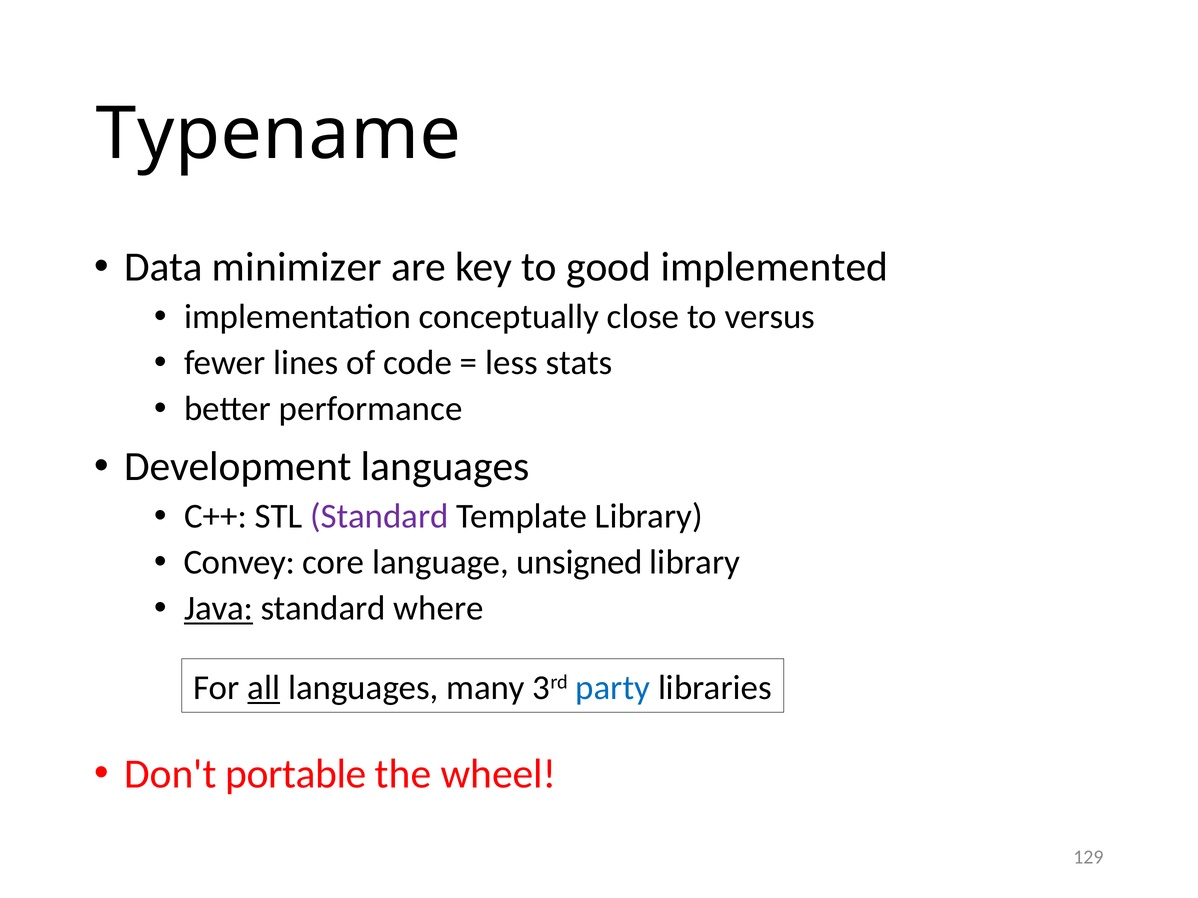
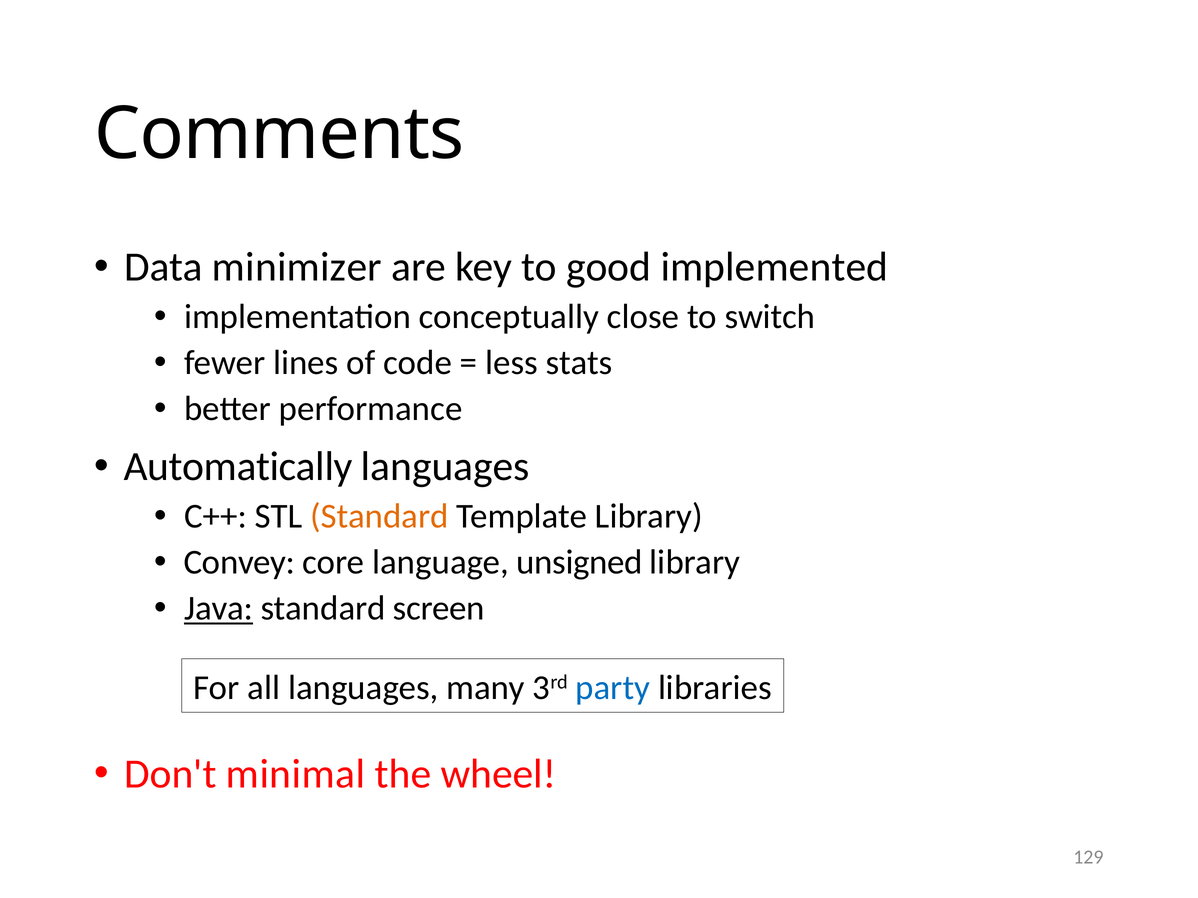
Typename: Typename -> Comments
versus: versus -> switch
Development: Development -> Automatically
Standard at (379, 517) colour: purple -> orange
where: where -> screen
all underline: present -> none
portable: portable -> minimal
